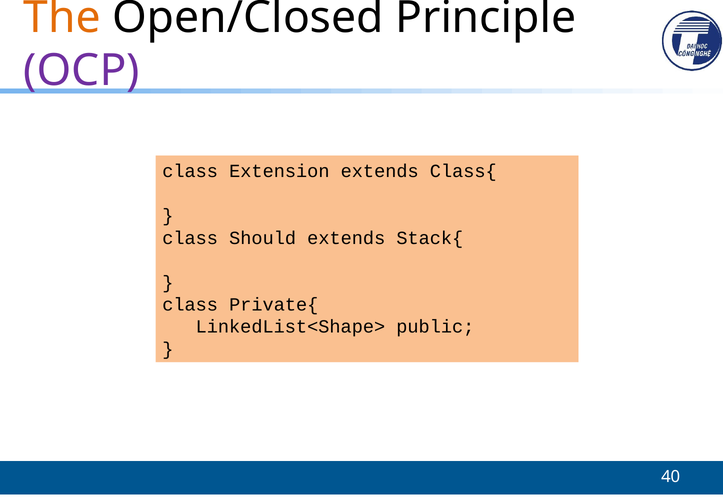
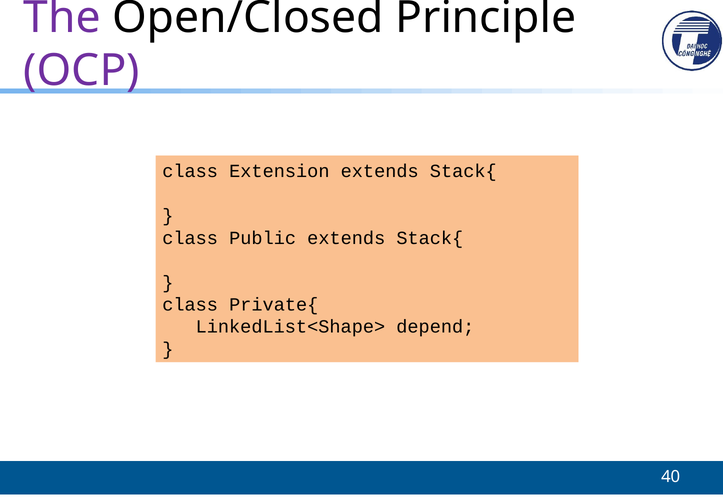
The colour: orange -> purple
Class{ at (463, 171): Class{ -> Stack{
Should: Should -> Public
public: public -> depend
